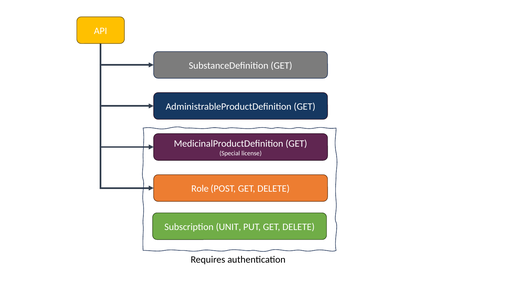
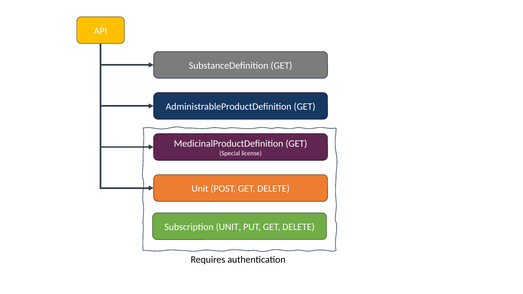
Role at (200, 189): Role -> Unit
